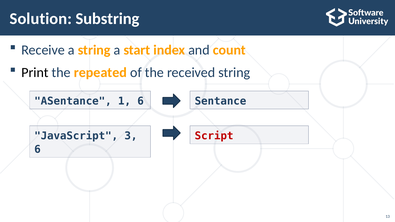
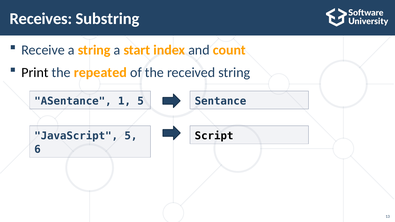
Solution: Solution -> Receives
1 6: 6 -> 5
JavaScript 3: 3 -> 5
Script colour: red -> black
